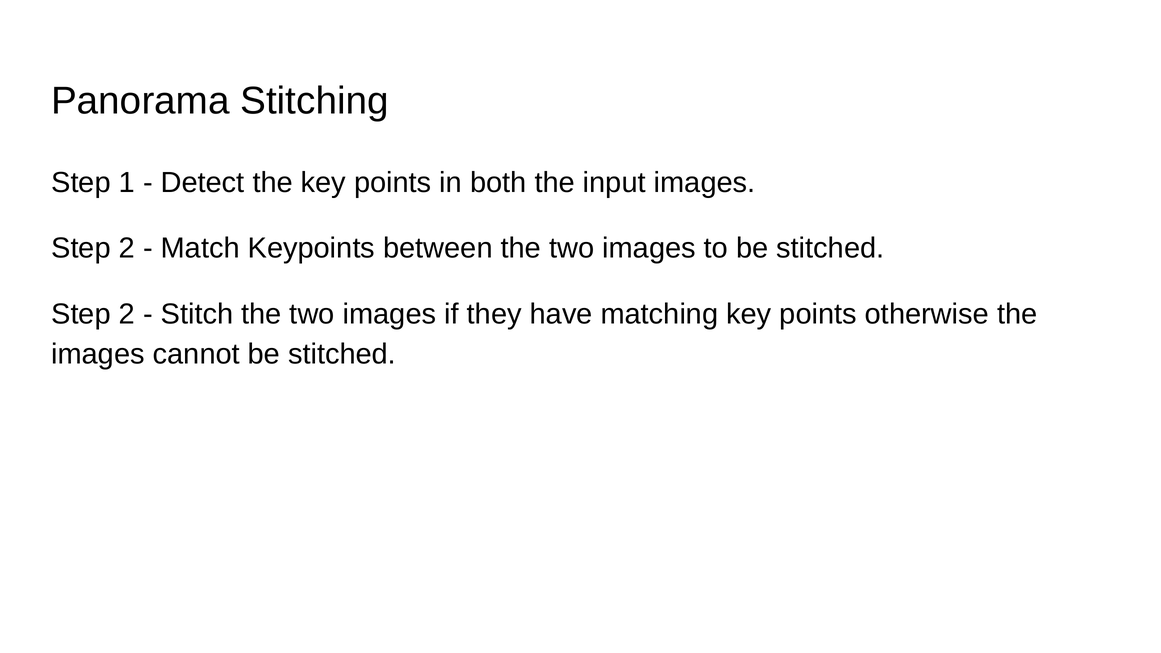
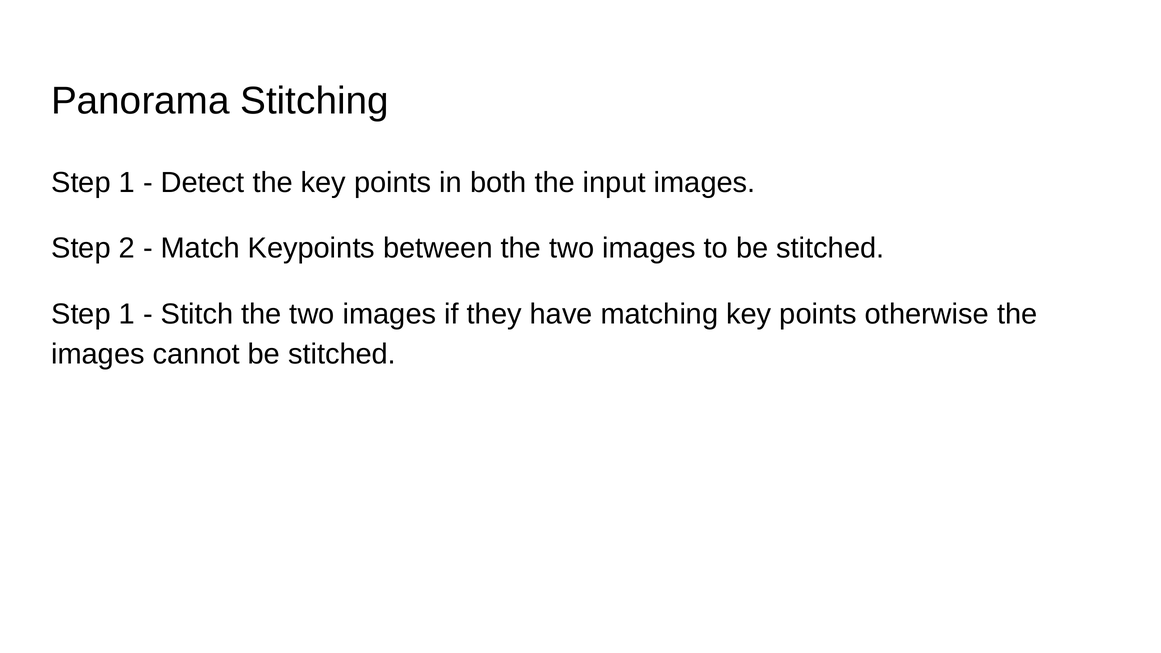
2 at (127, 314): 2 -> 1
